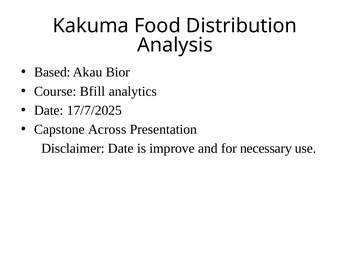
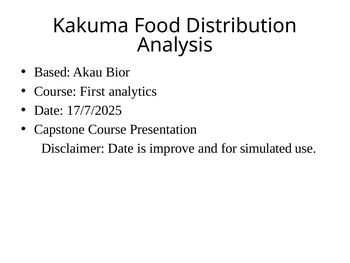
Bfill: Bfill -> First
Capstone Across: Across -> Course
necessary: necessary -> simulated
